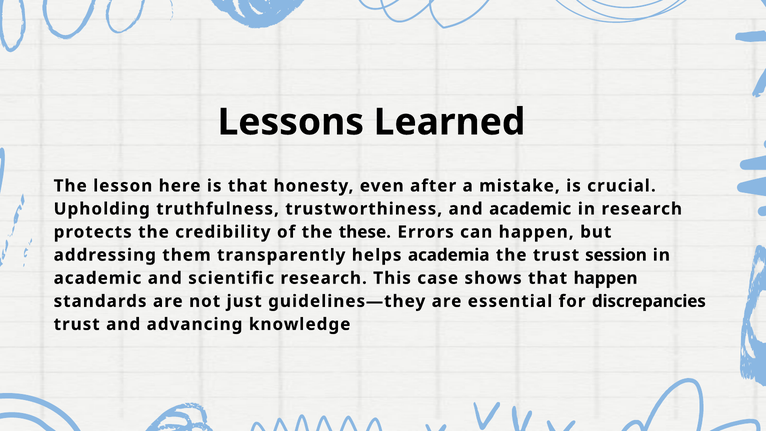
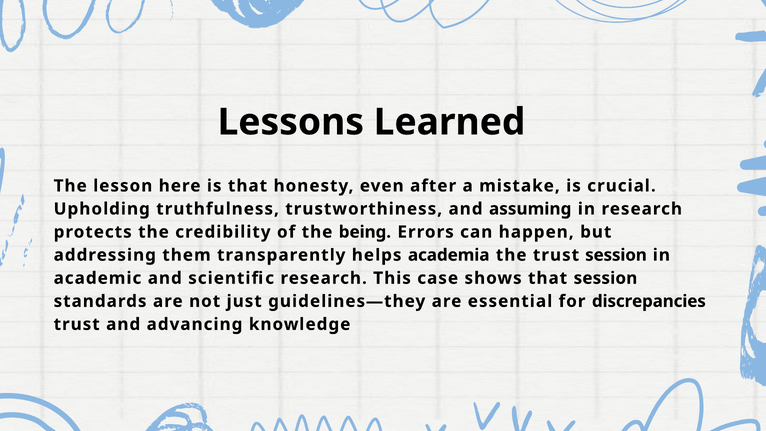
and academic: academic -> assuming
these: these -> being
that happen: happen -> session
